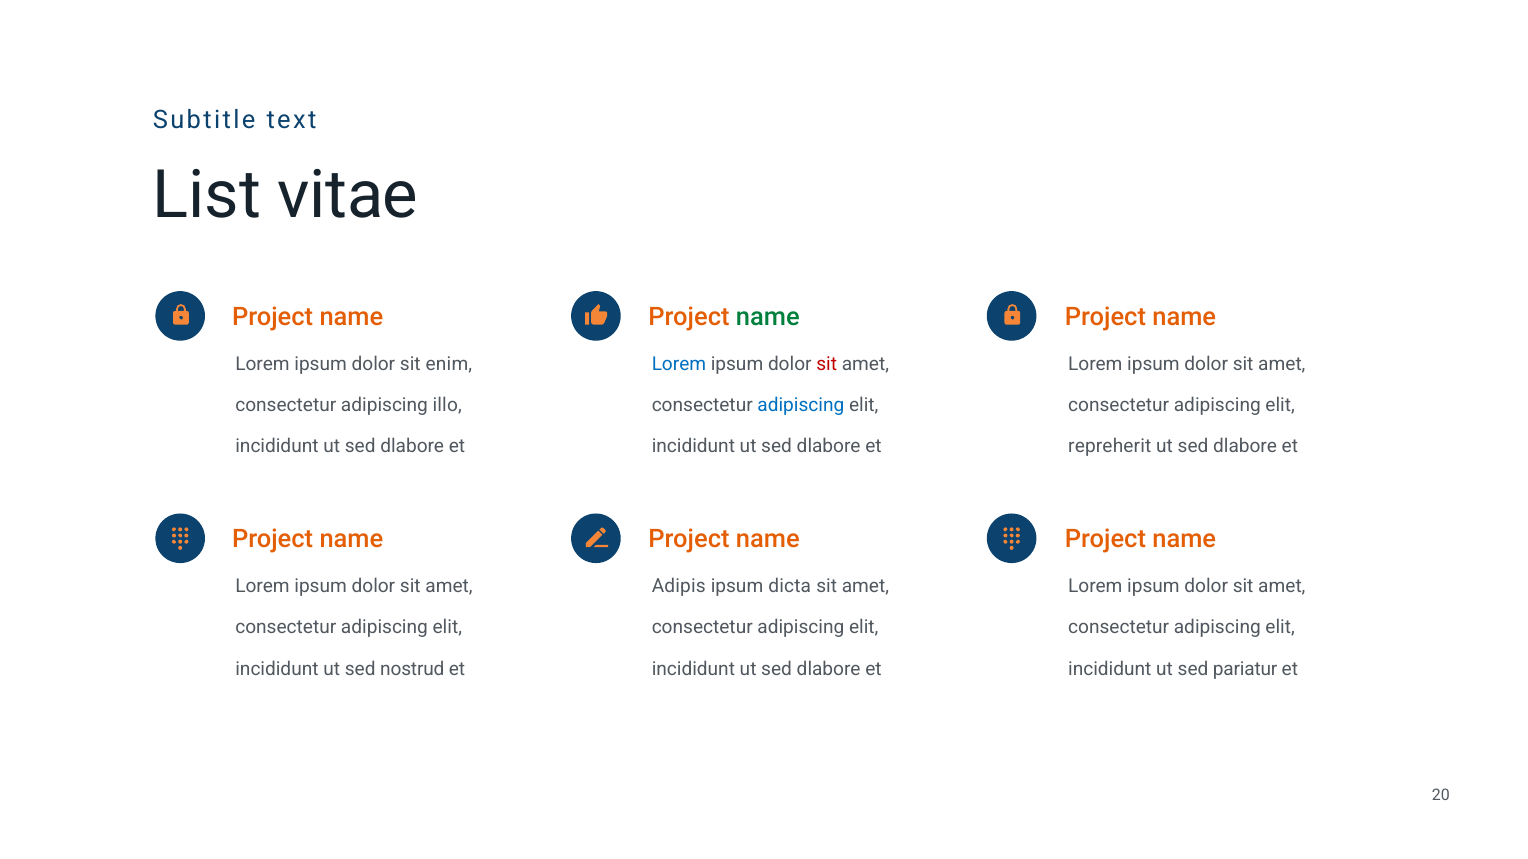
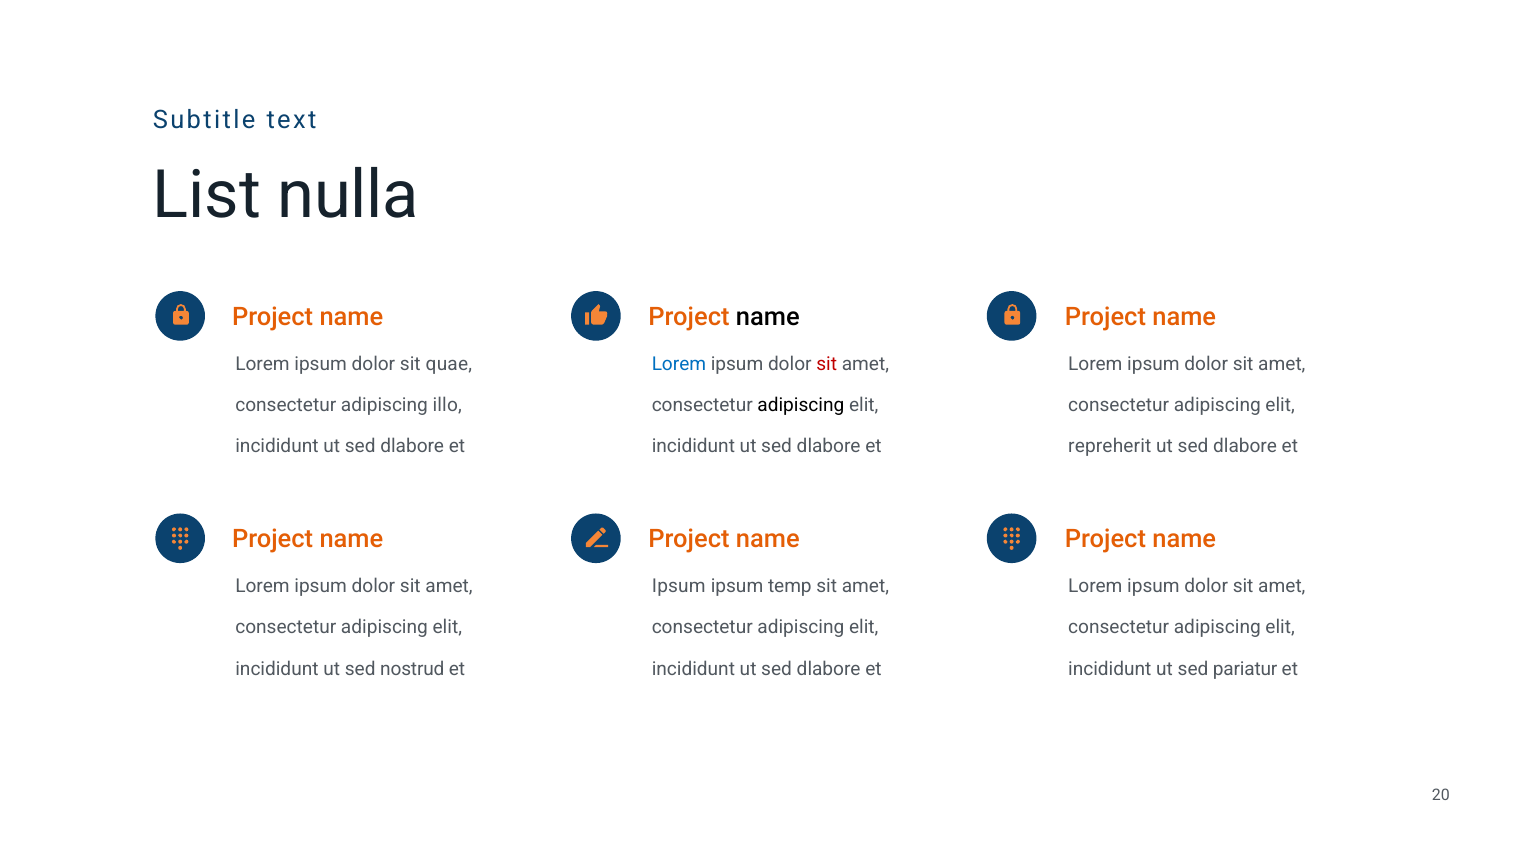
vitae: vitae -> nulla
name at (768, 317) colour: green -> black
enim: enim -> quae
adipiscing at (801, 406) colour: blue -> black
Adipis at (679, 587): Adipis -> Ipsum
dicta: dicta -> temp
